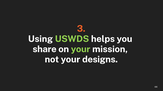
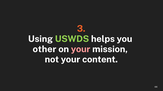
share: share -> other
your at (81, 50) colour: light green -> pink
designs: designs -> content
